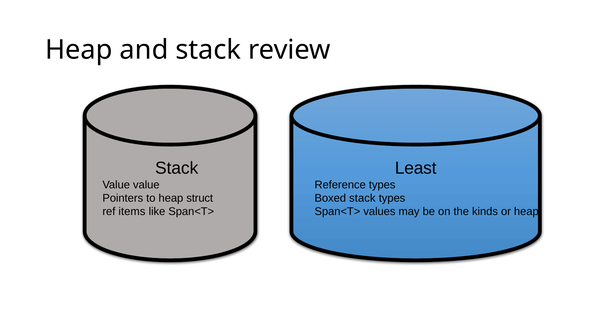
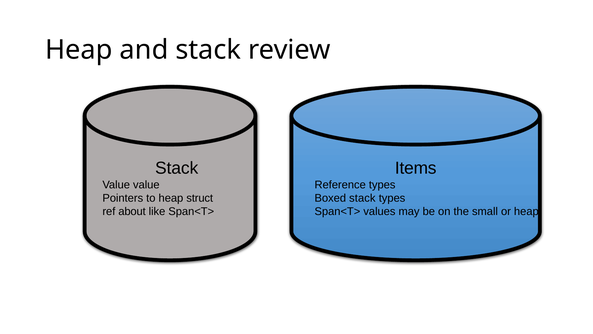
Least: Least -> Items
items: items -> about
kinds: kinds -> small
